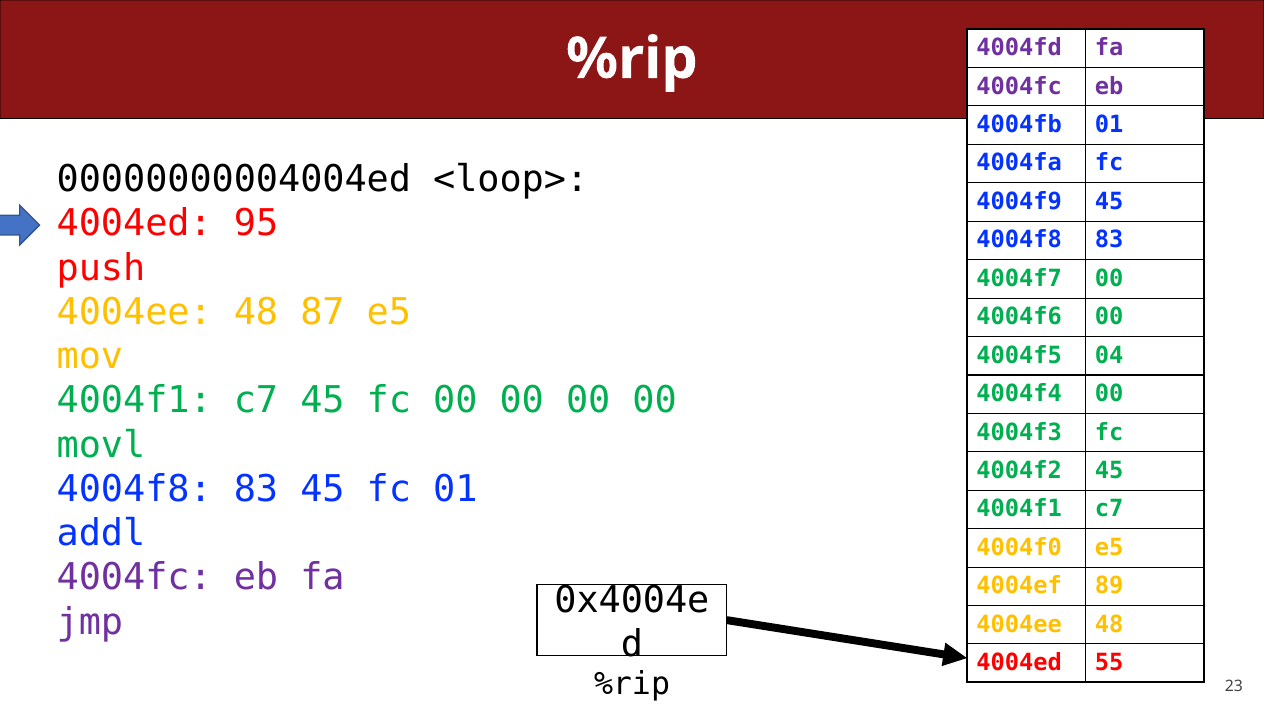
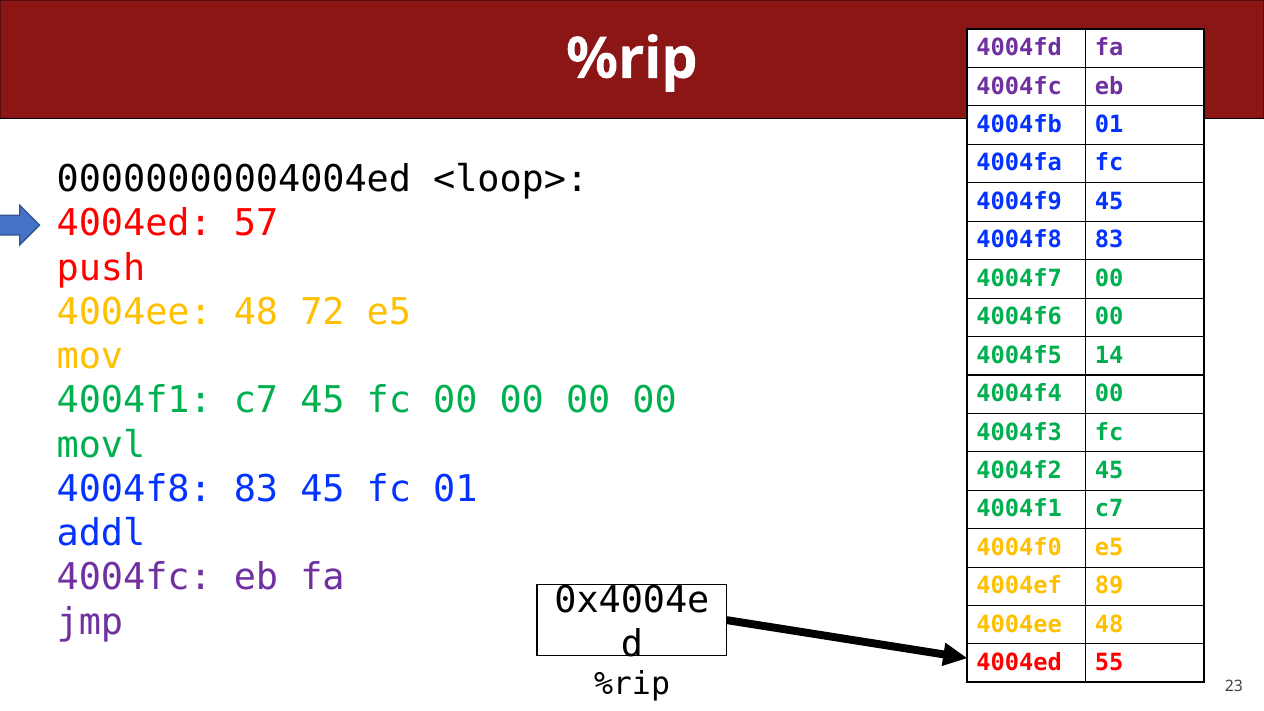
95: 95 -> 57
87: 87 -> 72
04: 04 -> 14
